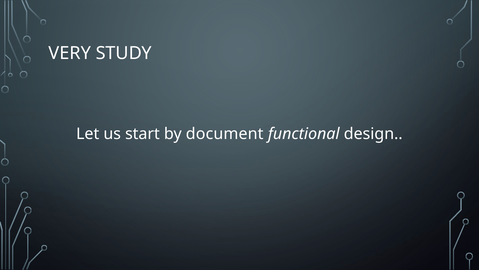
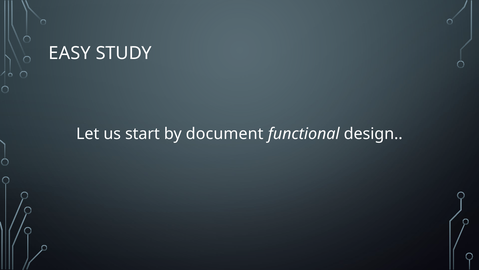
VERY: VERY -> EASY
